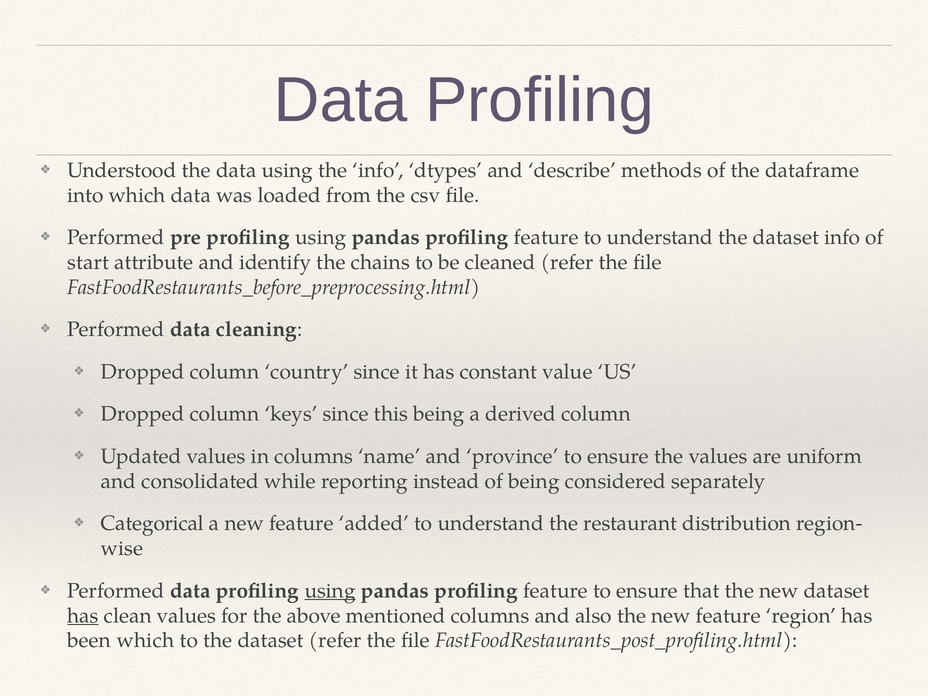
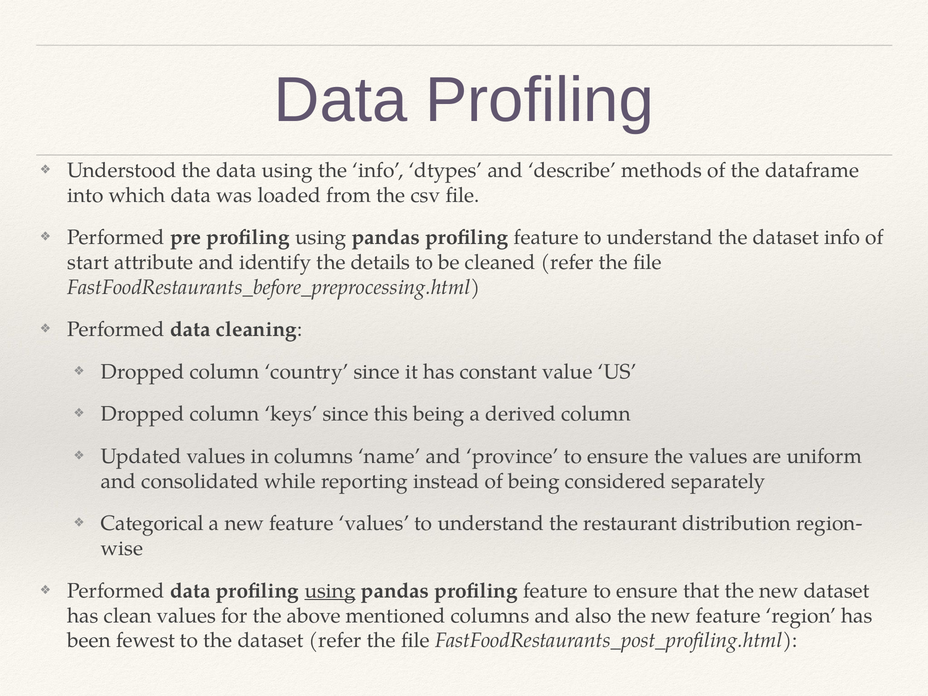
chains: chains -> details
feature added: added -> values
has at (83, 616) underline: present -> none
been which: which -> fewest
